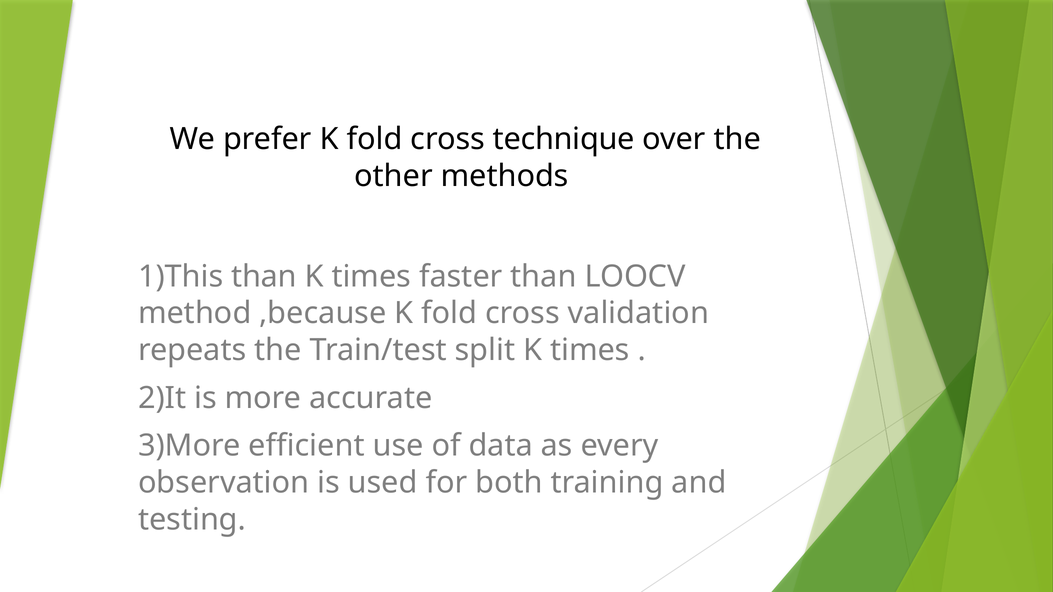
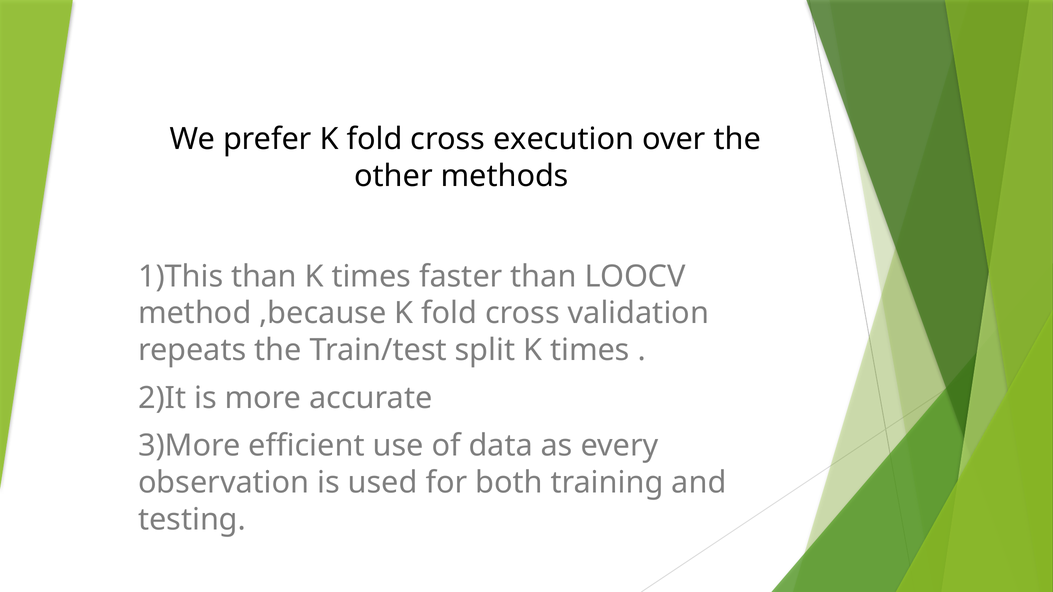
technique: technique -> execution
